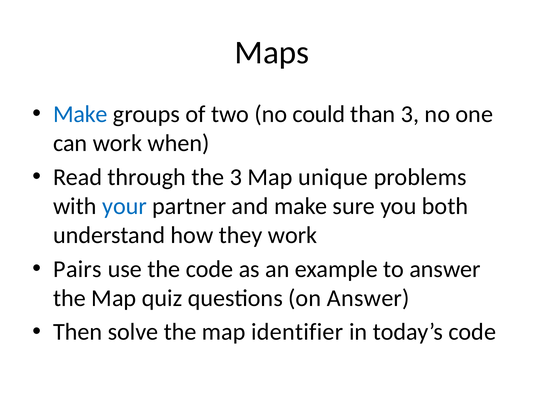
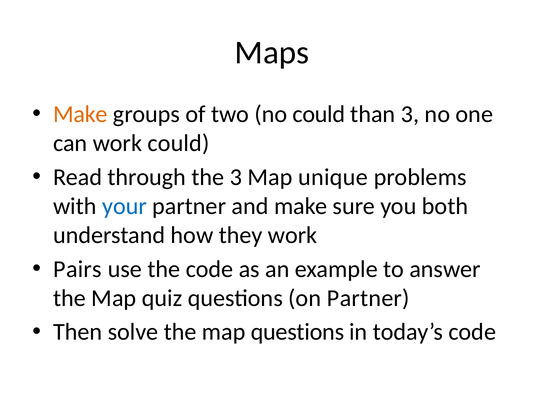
Make at (80, 114) colour: blue -> orange
work when: when -> could
on Answer: Answer -> Partner
map identifier: identifier -> questions
